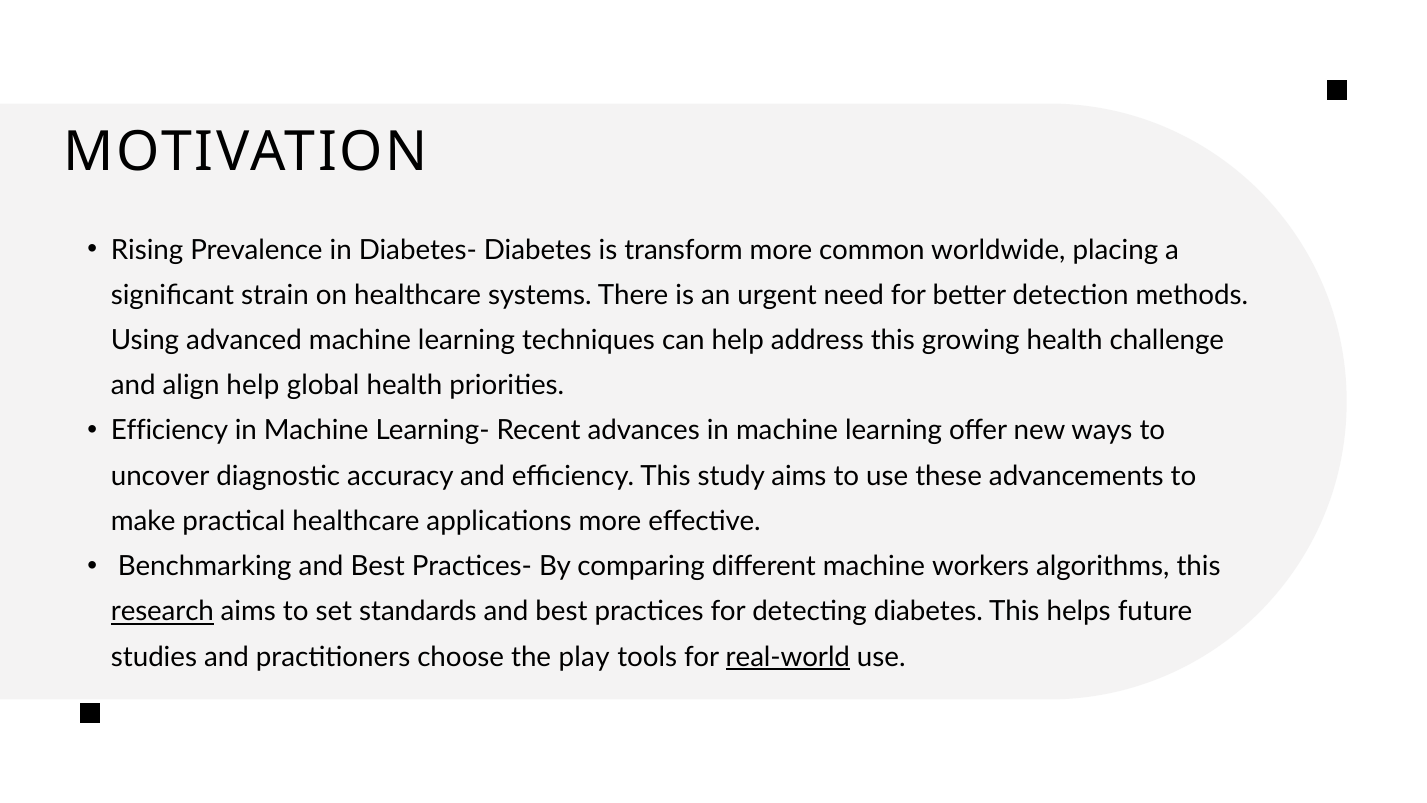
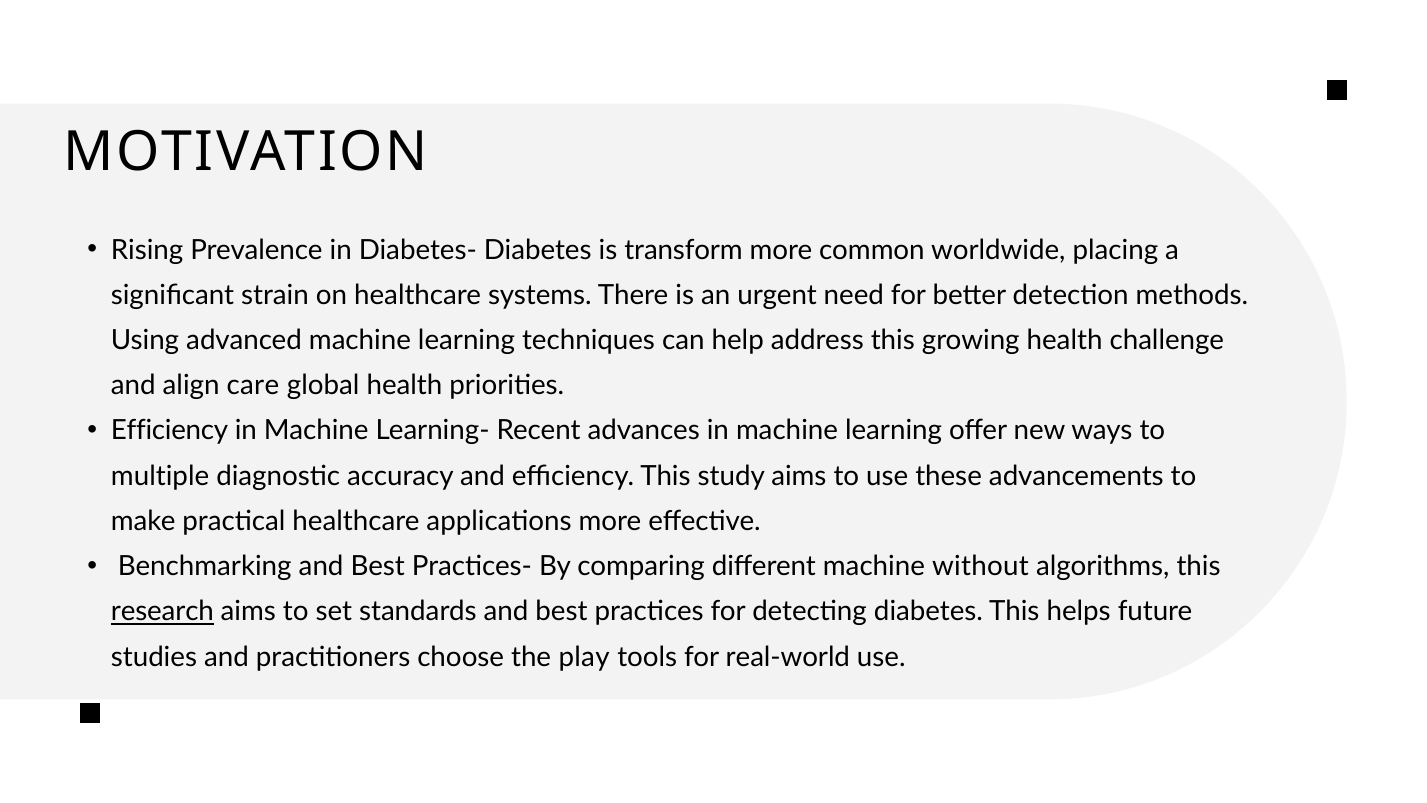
align help: help -> care
uncover: uncover -> multiple
workers: workers -> without
real-world underline: present -> none
